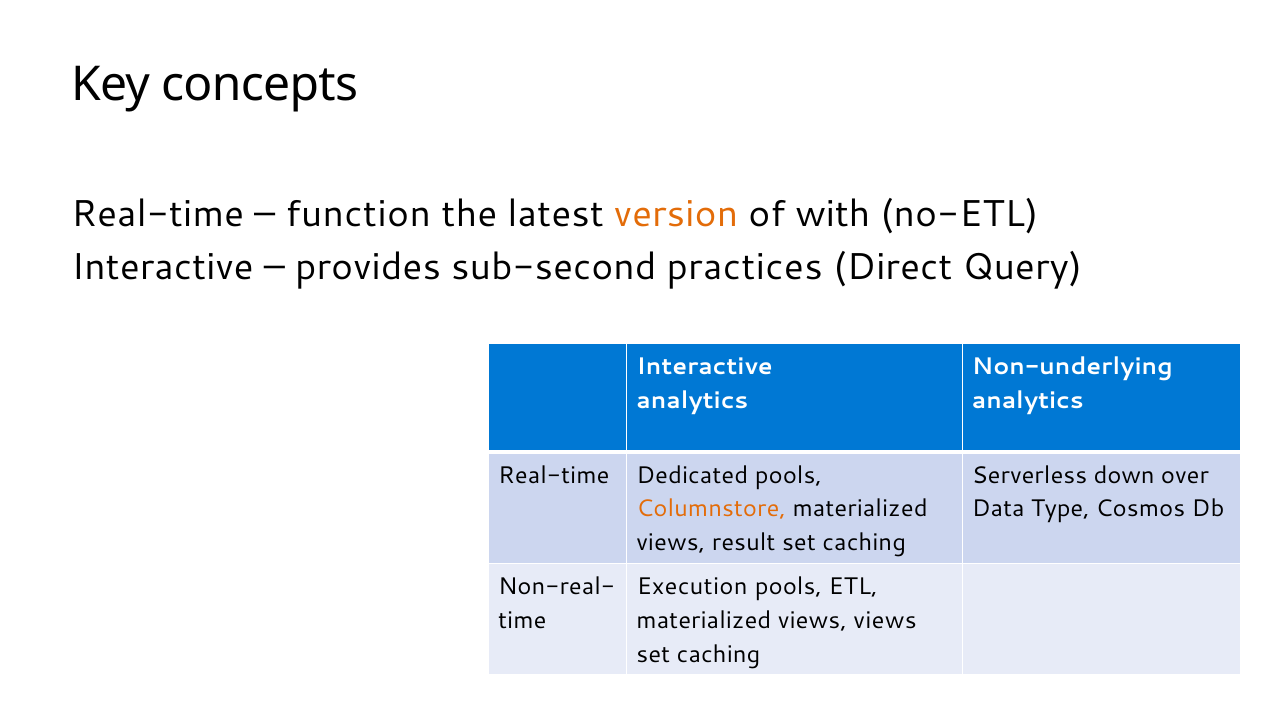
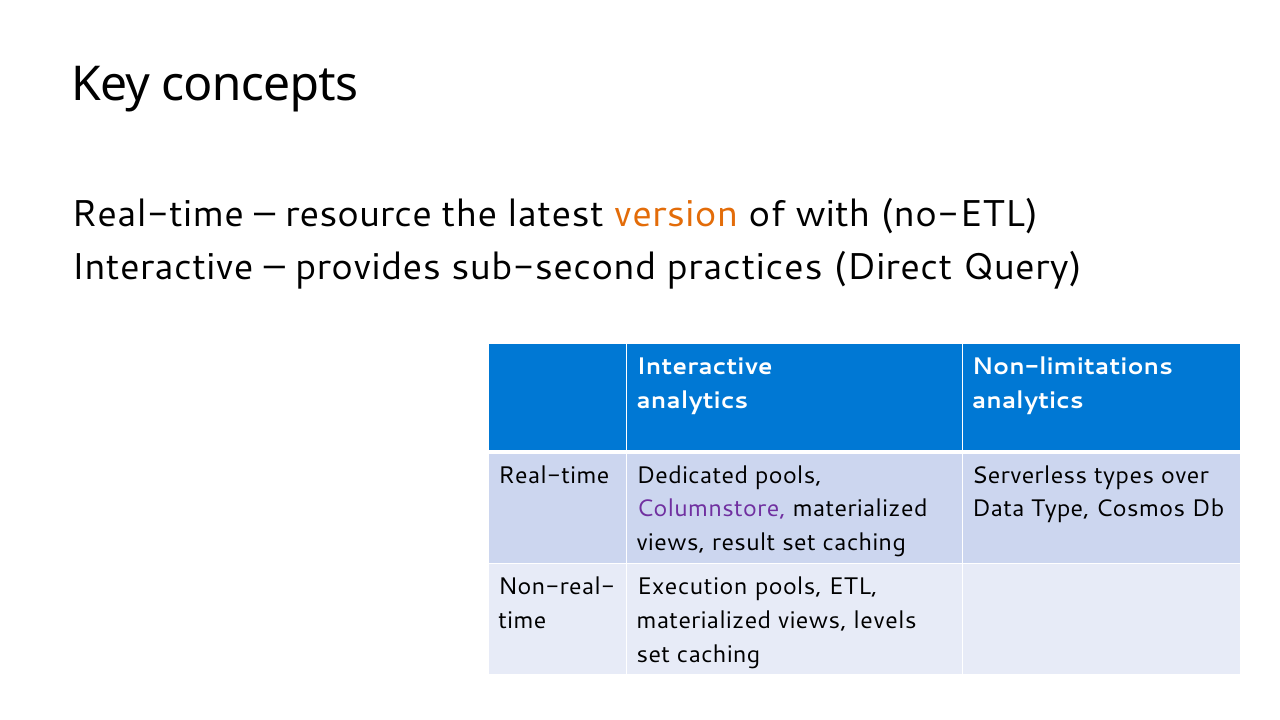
function: function -> resource
Non-underlying: Non-underlying -> Non-limitations
down: down -> types
Columnstore colour: orange -> purple
views views: views -> levels
